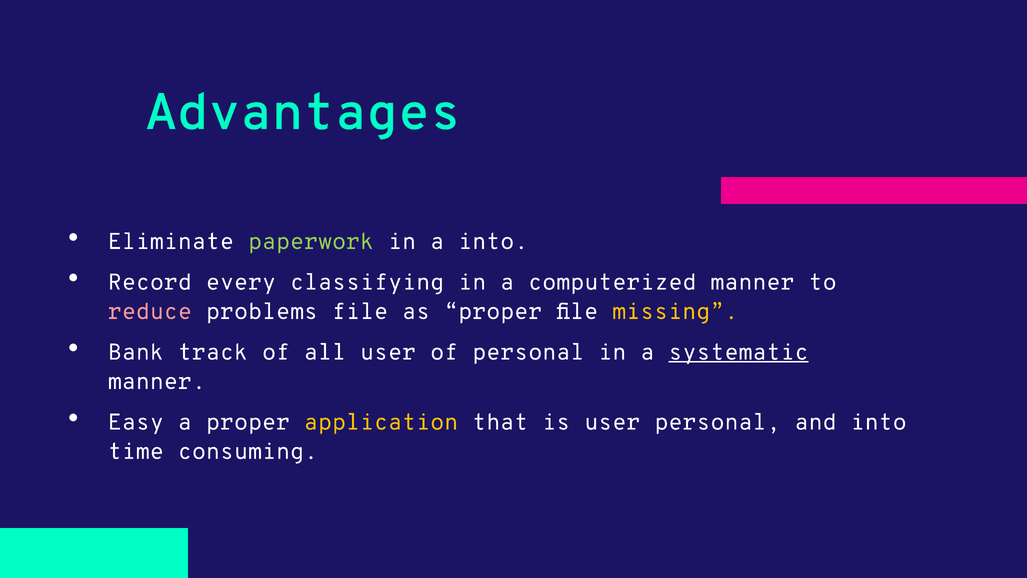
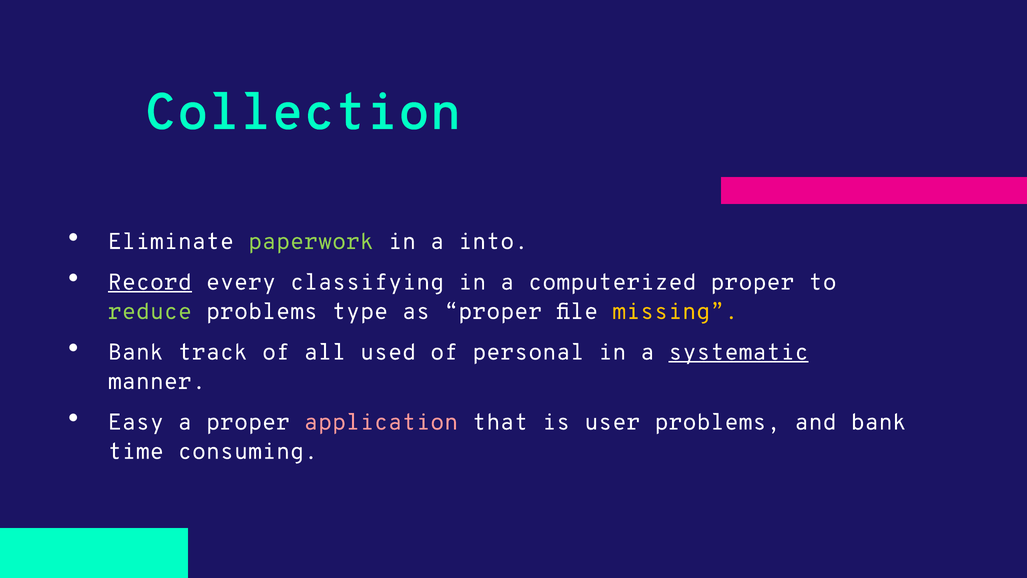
Advantages: Advantages -> Collection
Record underline: none -> present
computerized manner: manner -> proper
reduce colour: pink -> light green
problems file: file -> type
all user: user -> used
application colour: yellow -> pink
user personal: personal -> problems
and into: into -> bank
